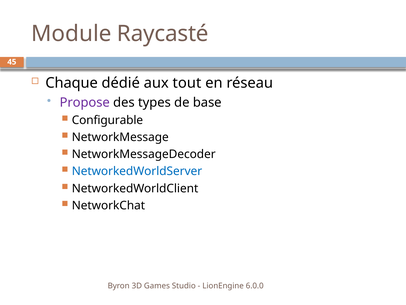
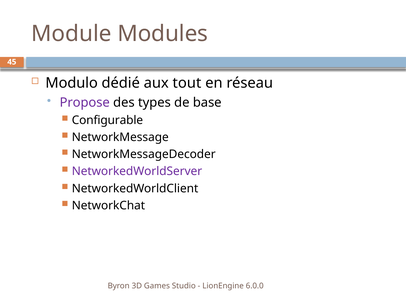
Raycasté: Raycasté -> Modules
Chaque: Chaque -> Modulo
NetworkedWorldServer colour: blue -> purple
